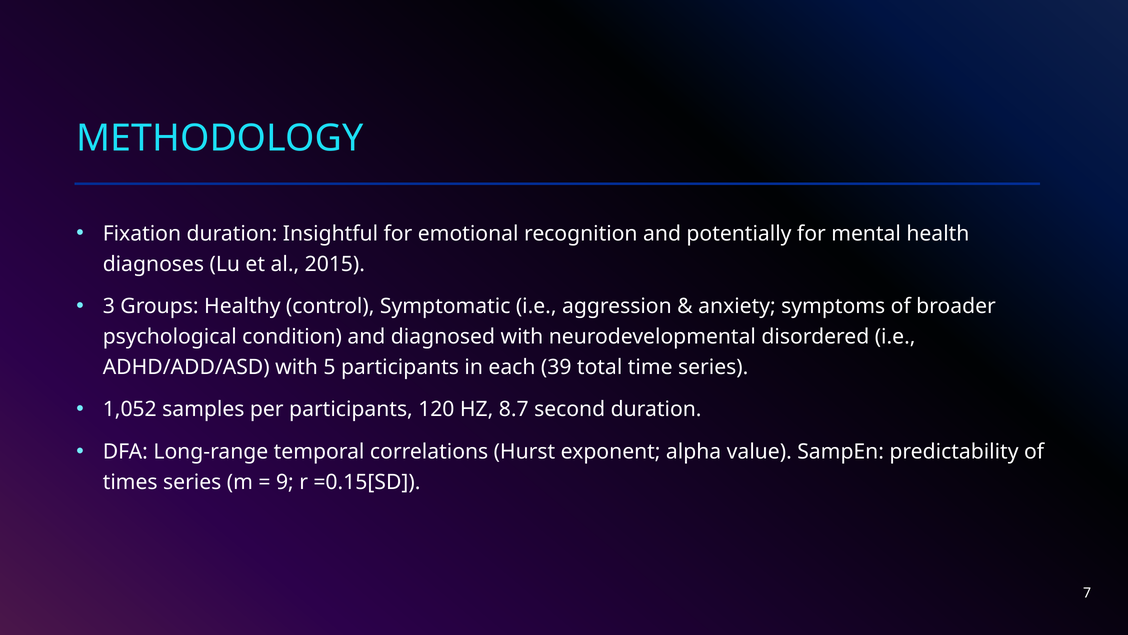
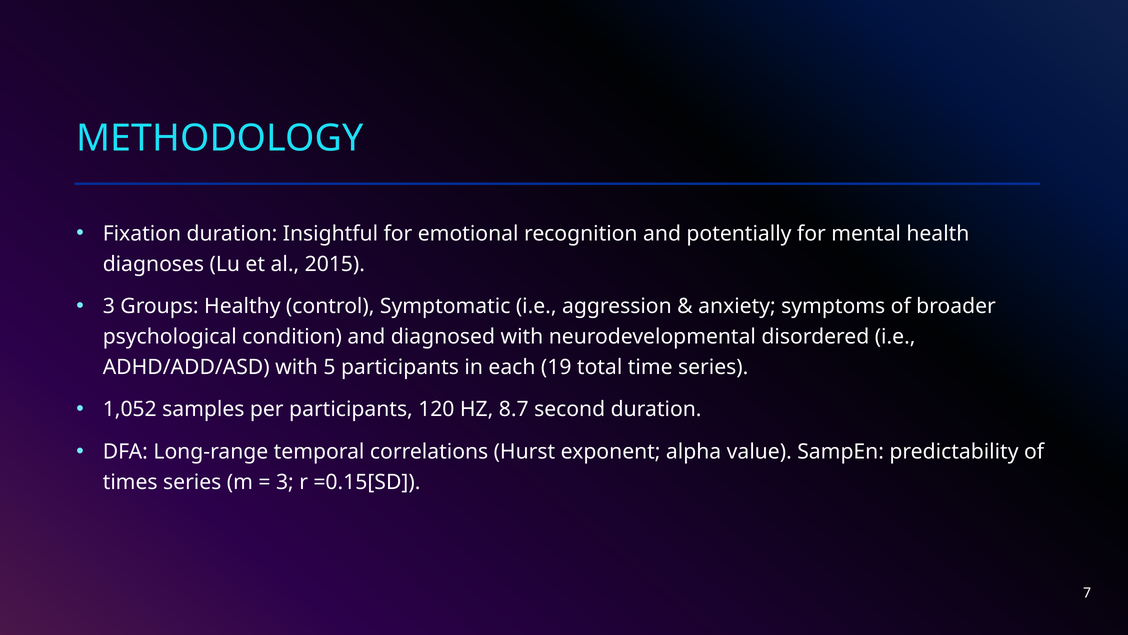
39: 39 -> 19
9 at (285, 482): 9 -> 3
